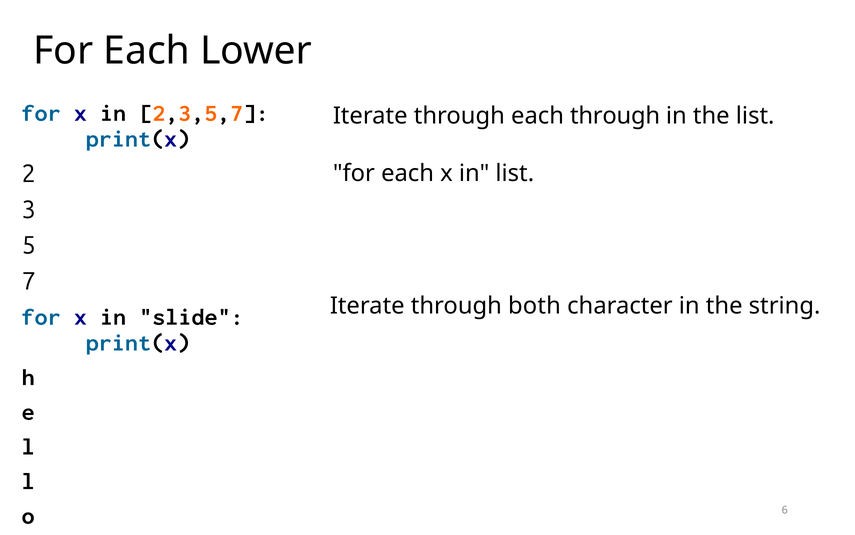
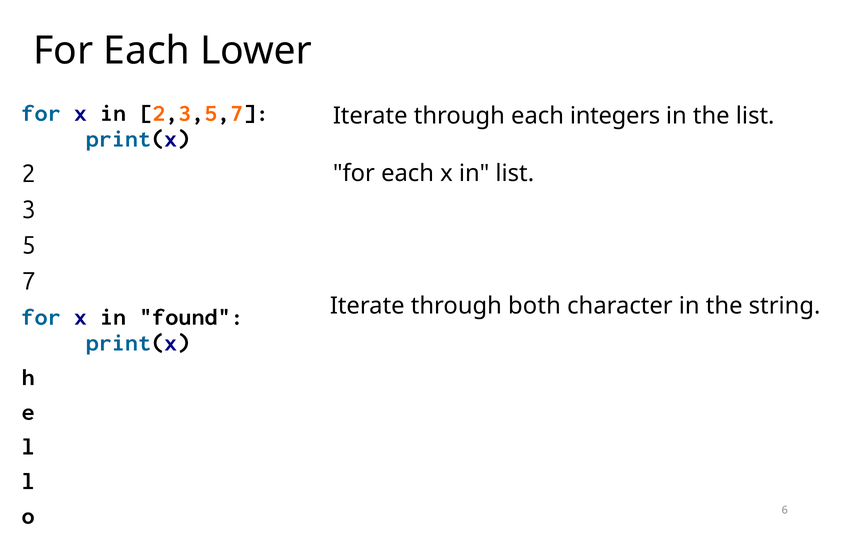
each through: through -> integers
slide: slide -> found
